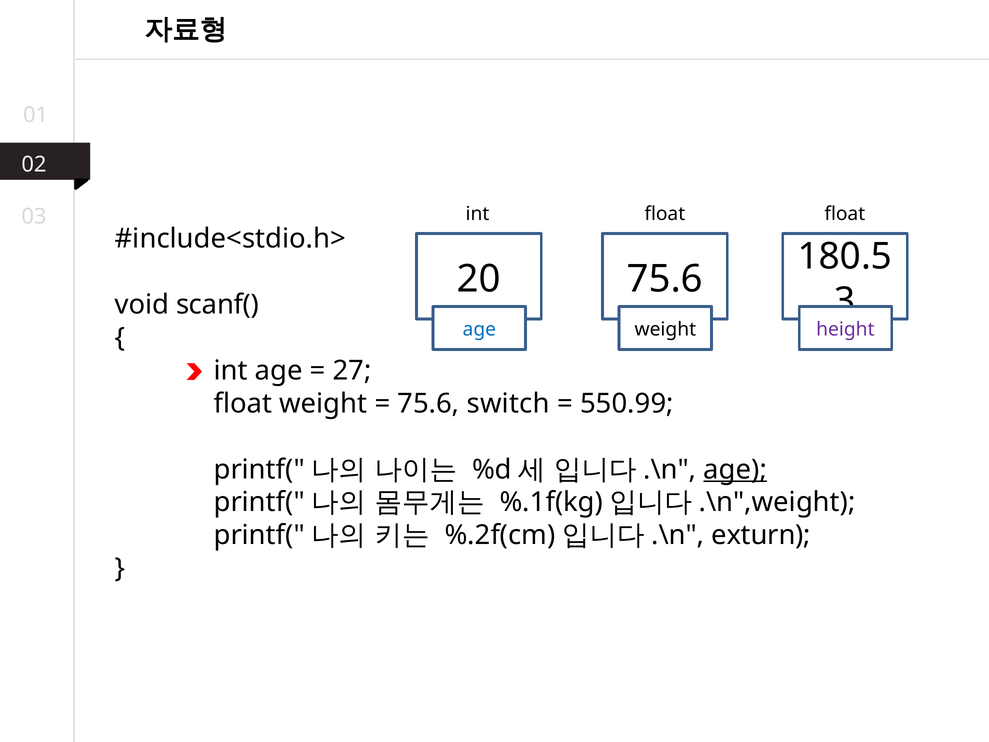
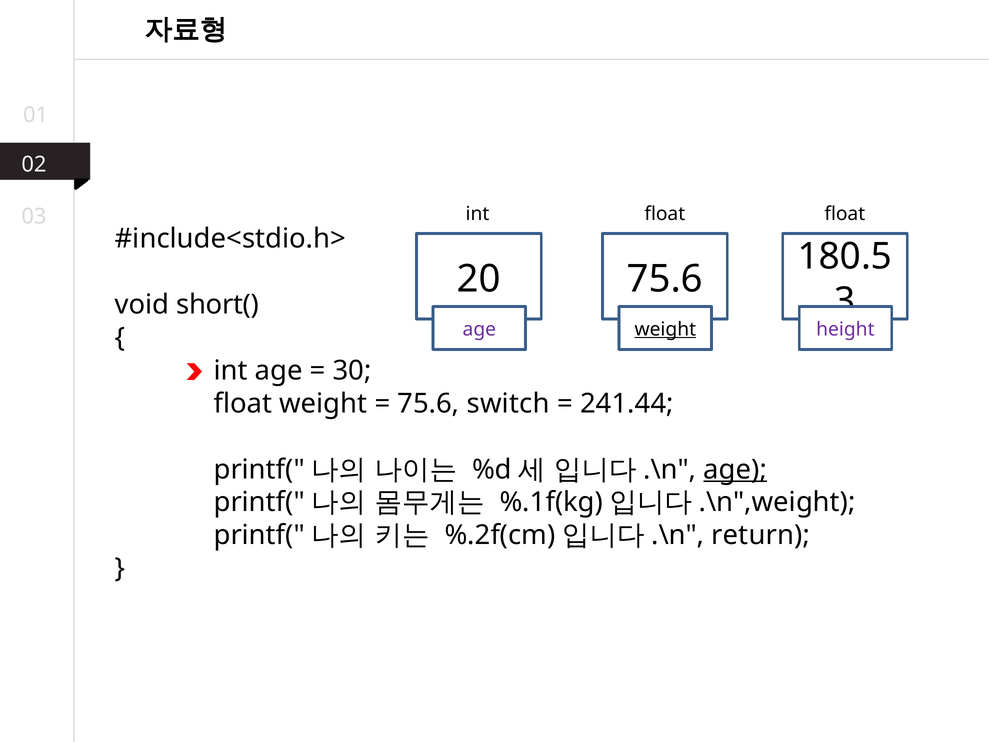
scanf(: scanf( -> short(
age at (479, 329) colour: blue -> purple
weight at (665, 329) underline: none -> present
27: 27 -> 30
550.99: 550.99 -> 241.44
exturn: exturn -> return
